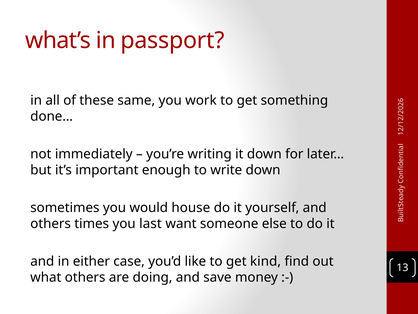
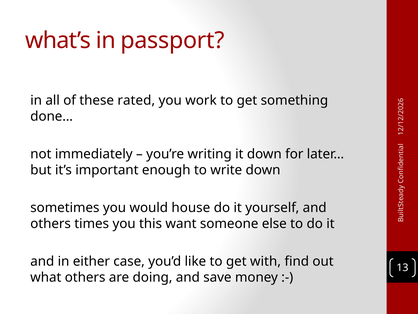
same: same -> rated
last: last -> this
kind: kind -> with
